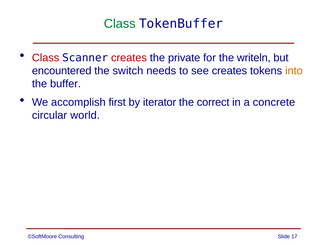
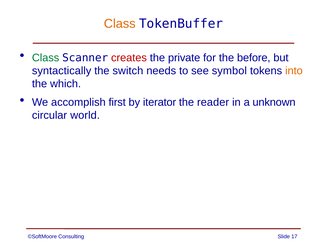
Class at (120, 24) colour: green -> orange
Class at (46, 58) colour: red -> green
writeln: writeln -> before
encountered: encountered -> syntactically
see creates: creates -> symbol
buffer: buffer -> which
correct: correct -> reader
concrete: concrete -> unknown
